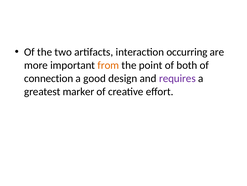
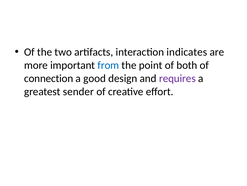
occurring: occurring -> indicates
from colour: orange -> blue
marker: marker -> sender
